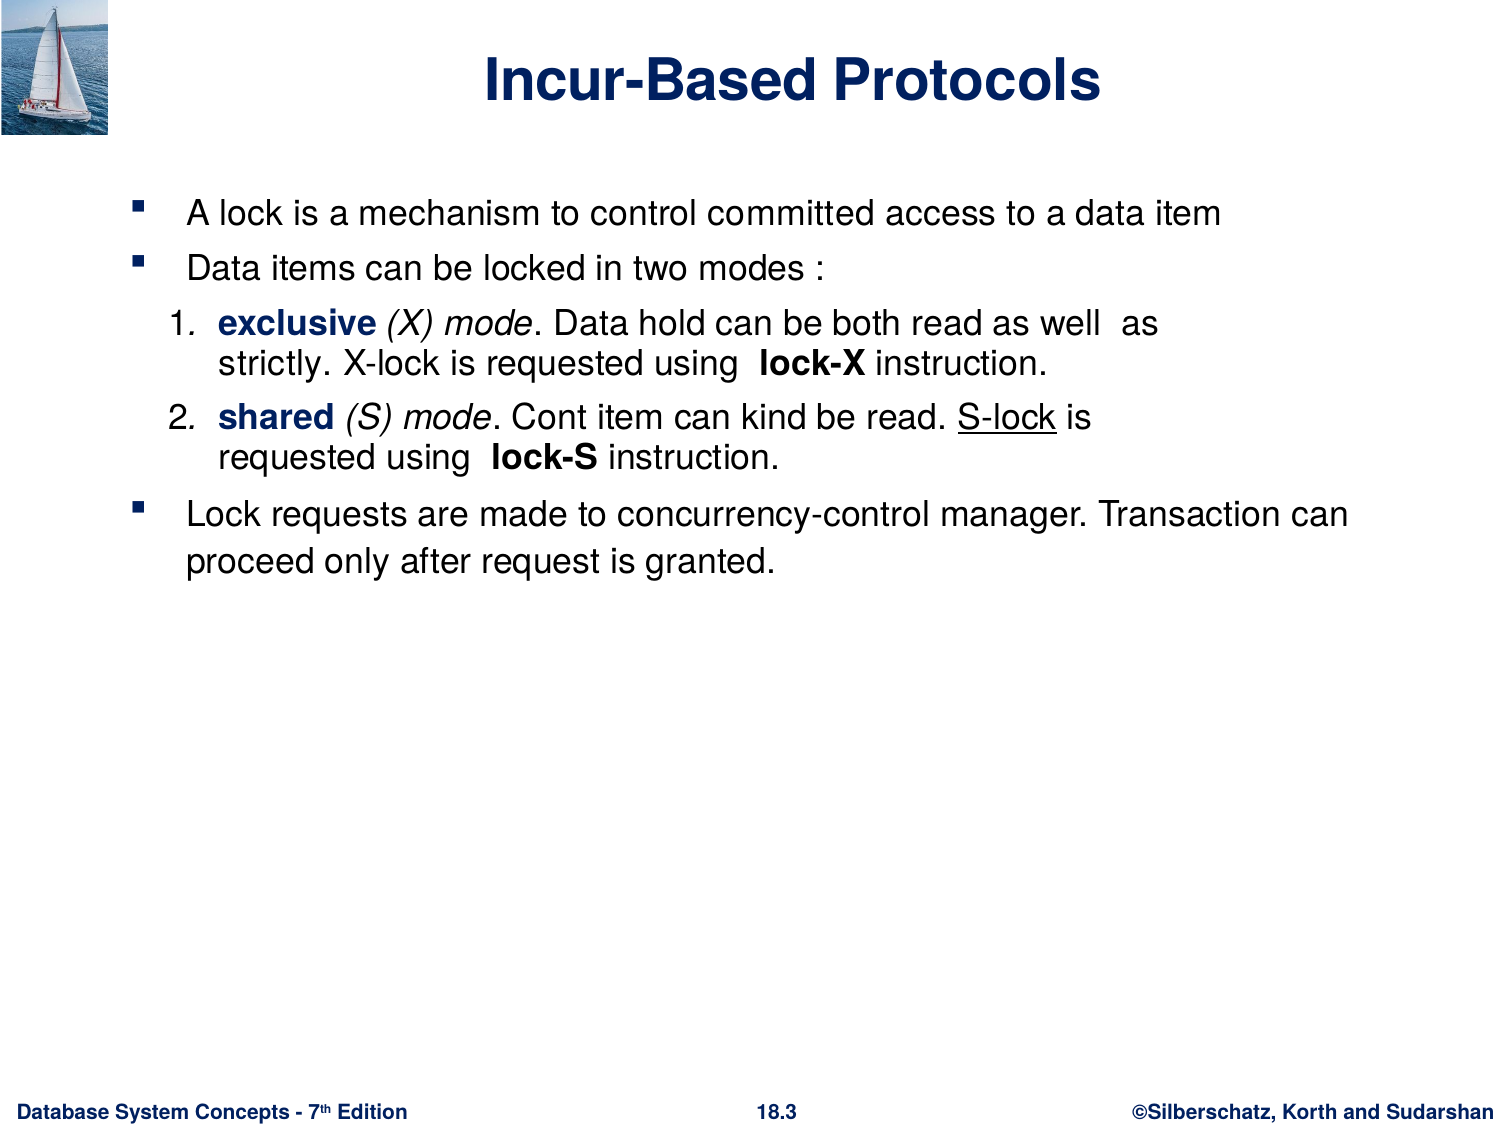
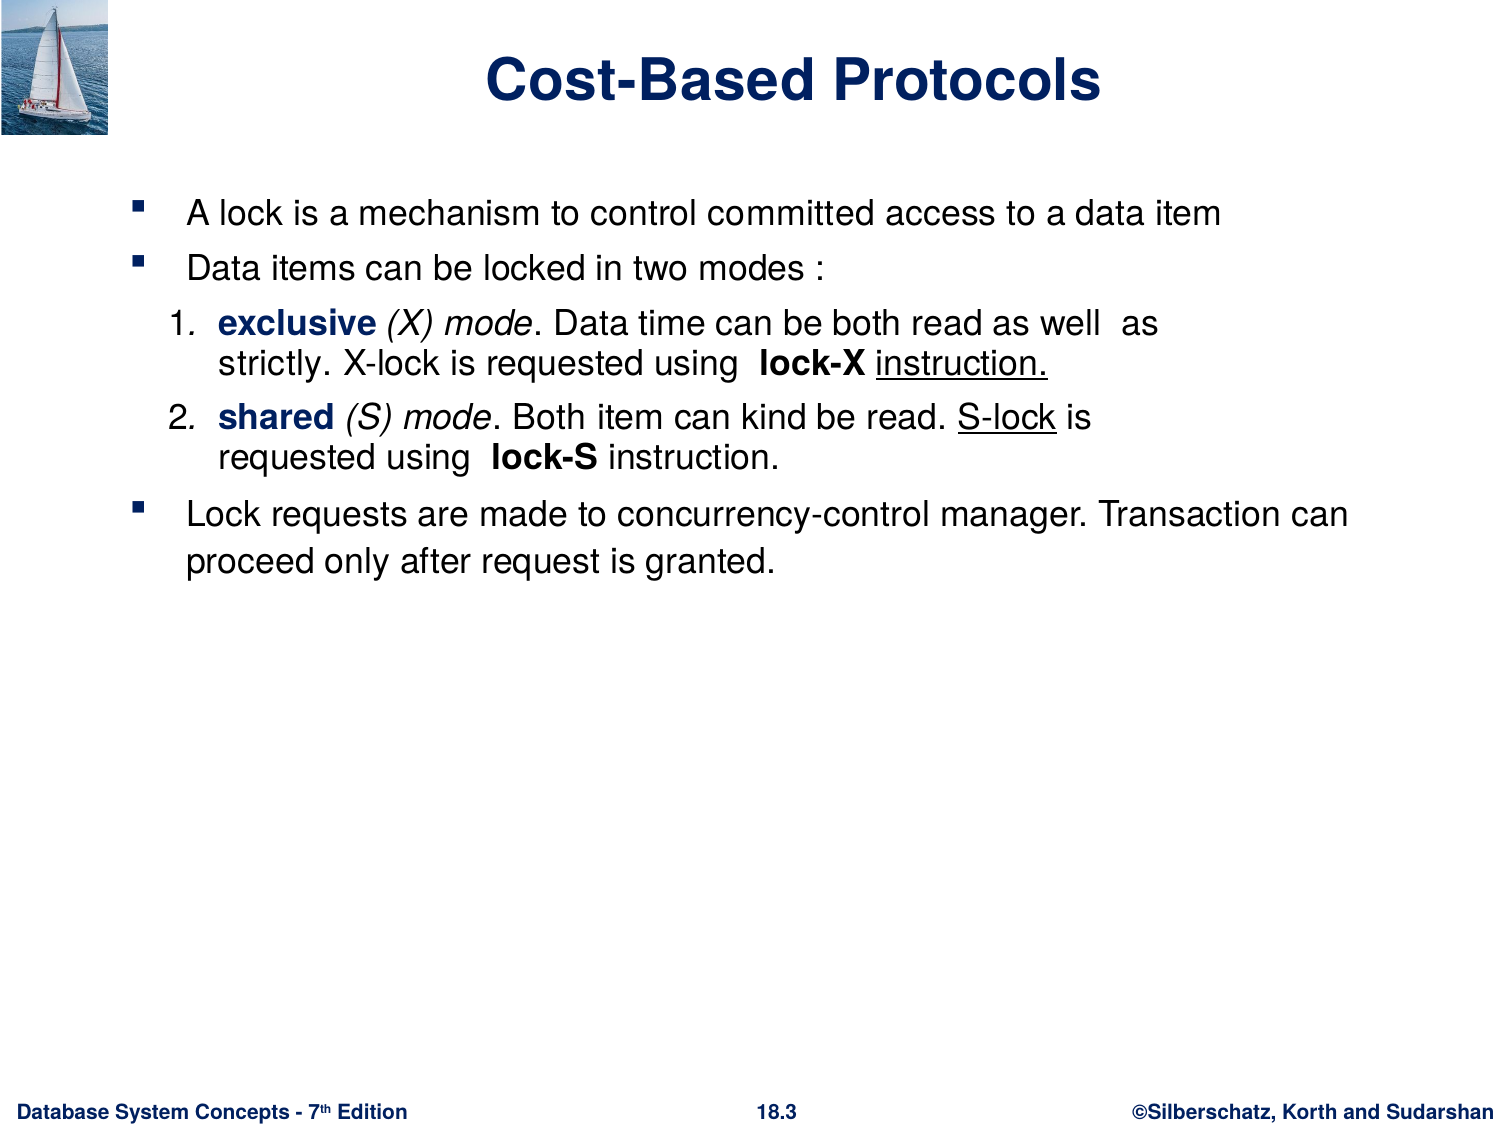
Incur-Based: Incur-Based -> Cost-Based
hold: hold -> time
instruction at (962, 364) underline: none -> present
mode Cont: Cont -> Both
